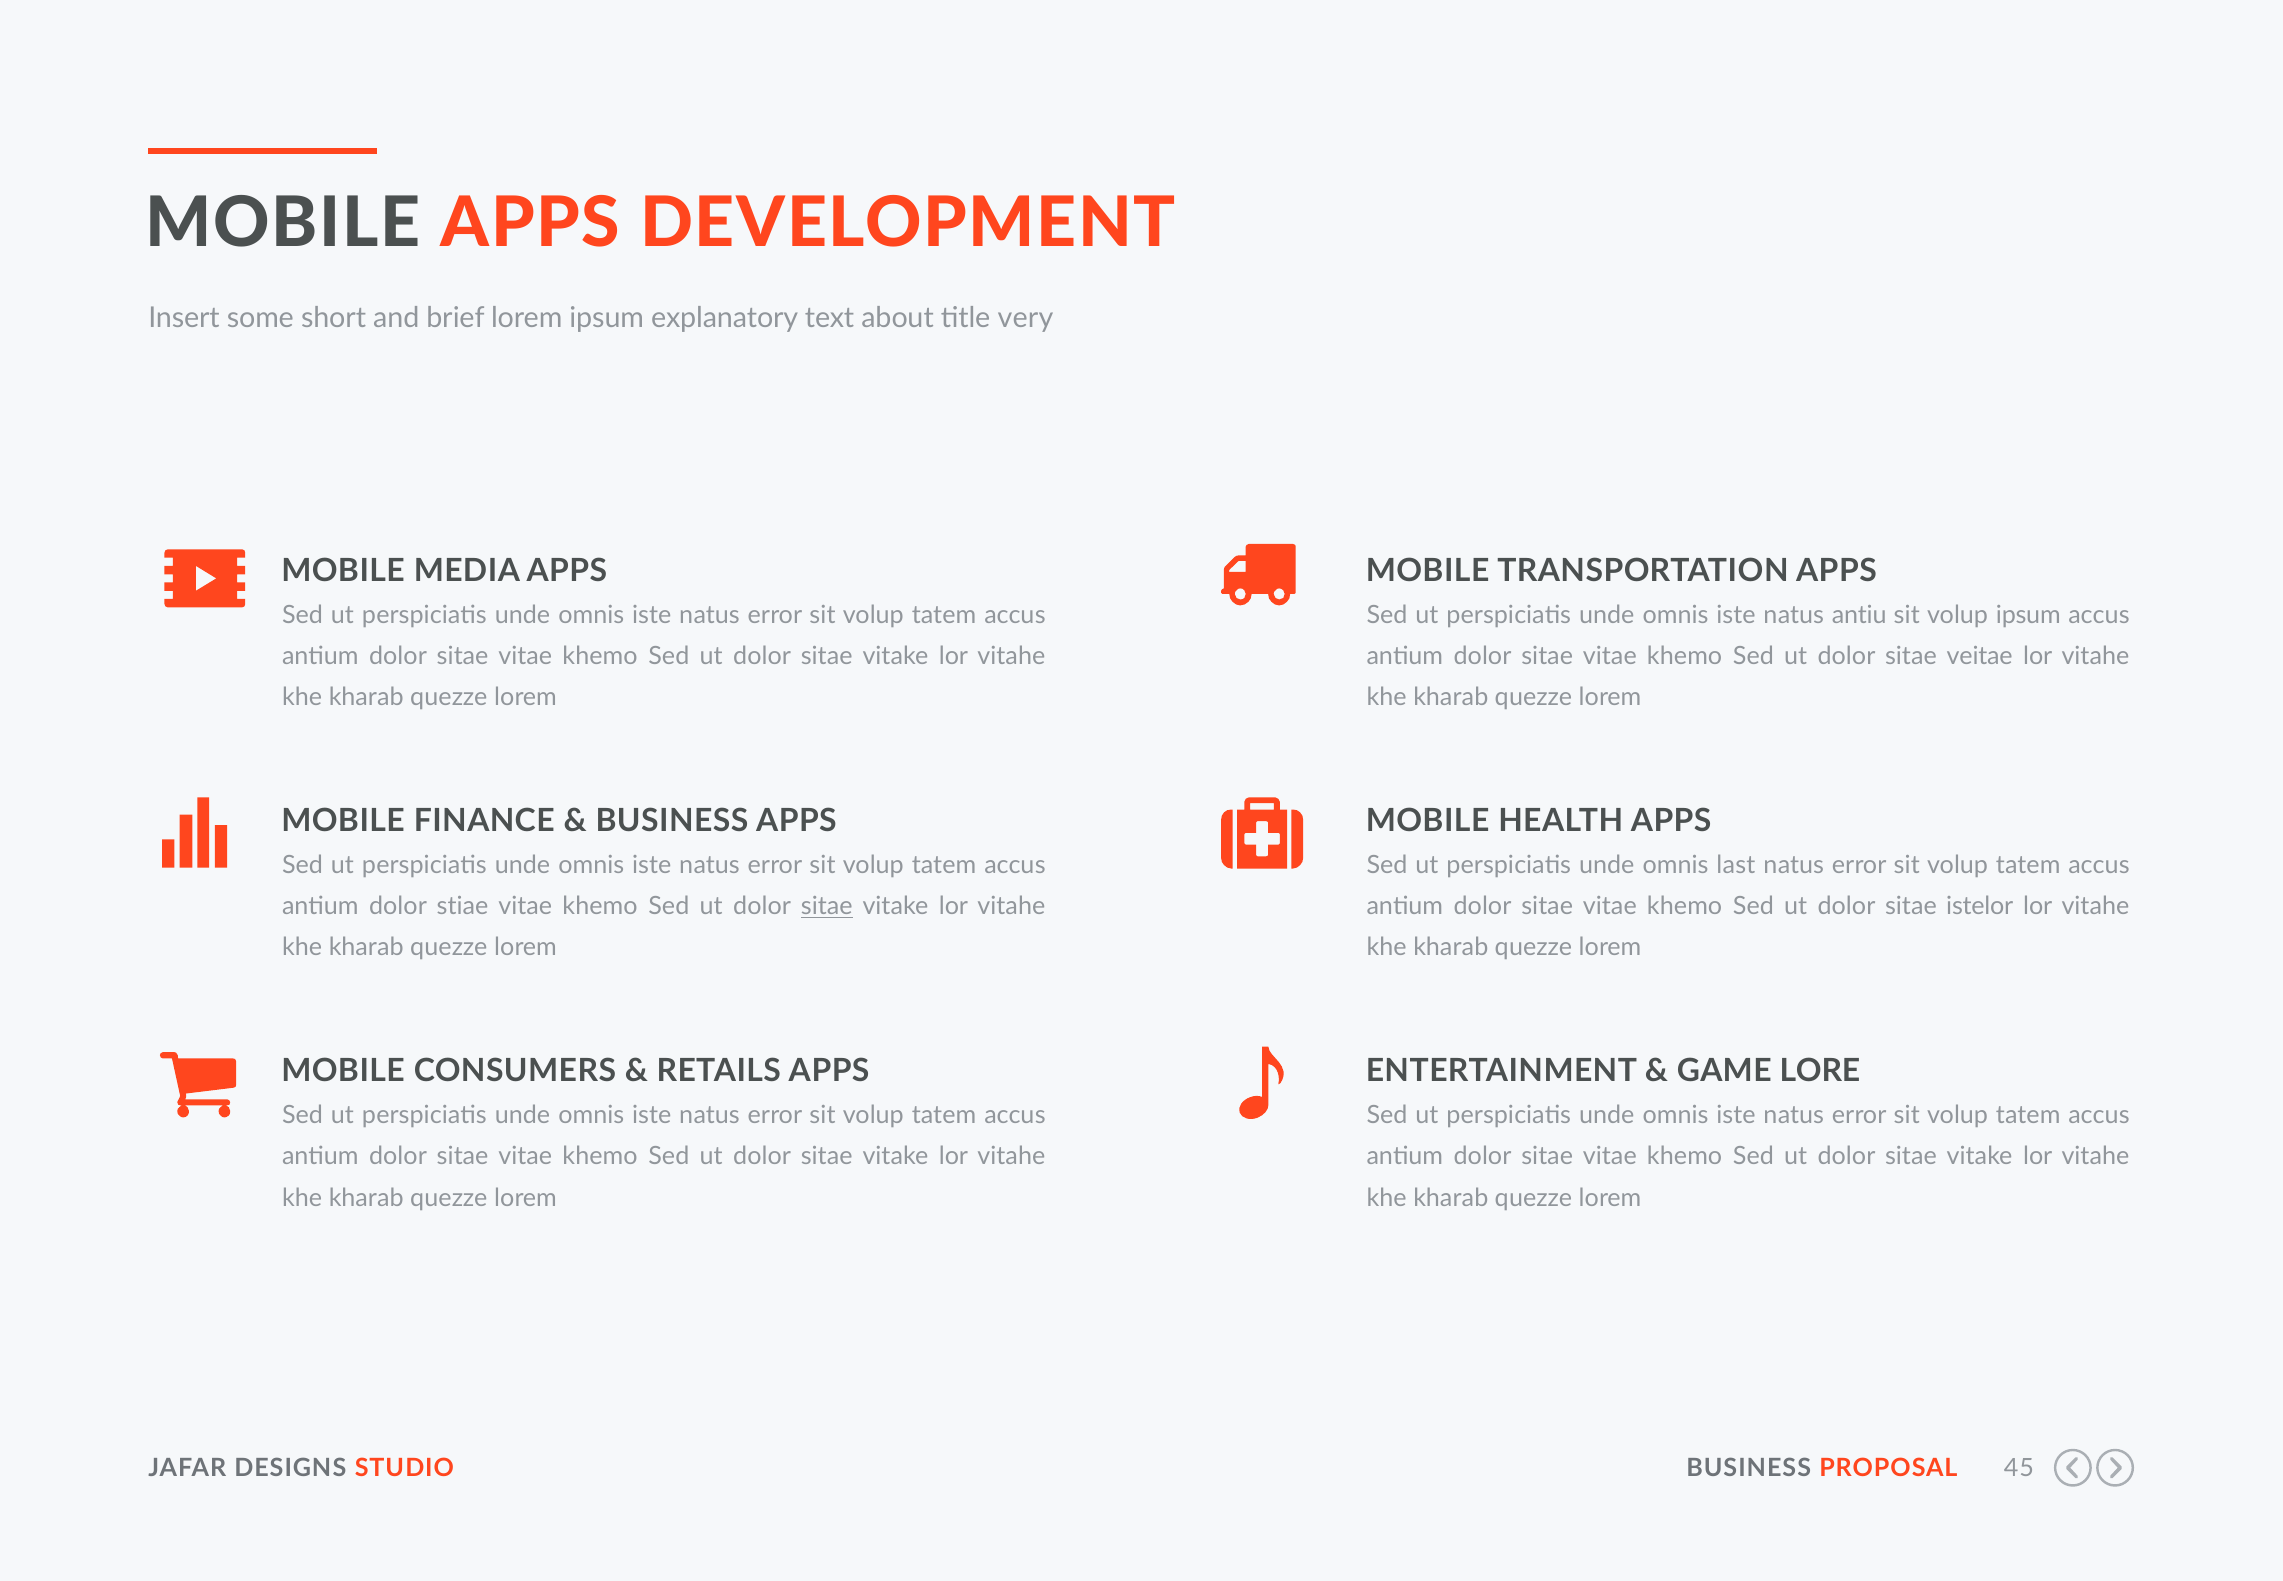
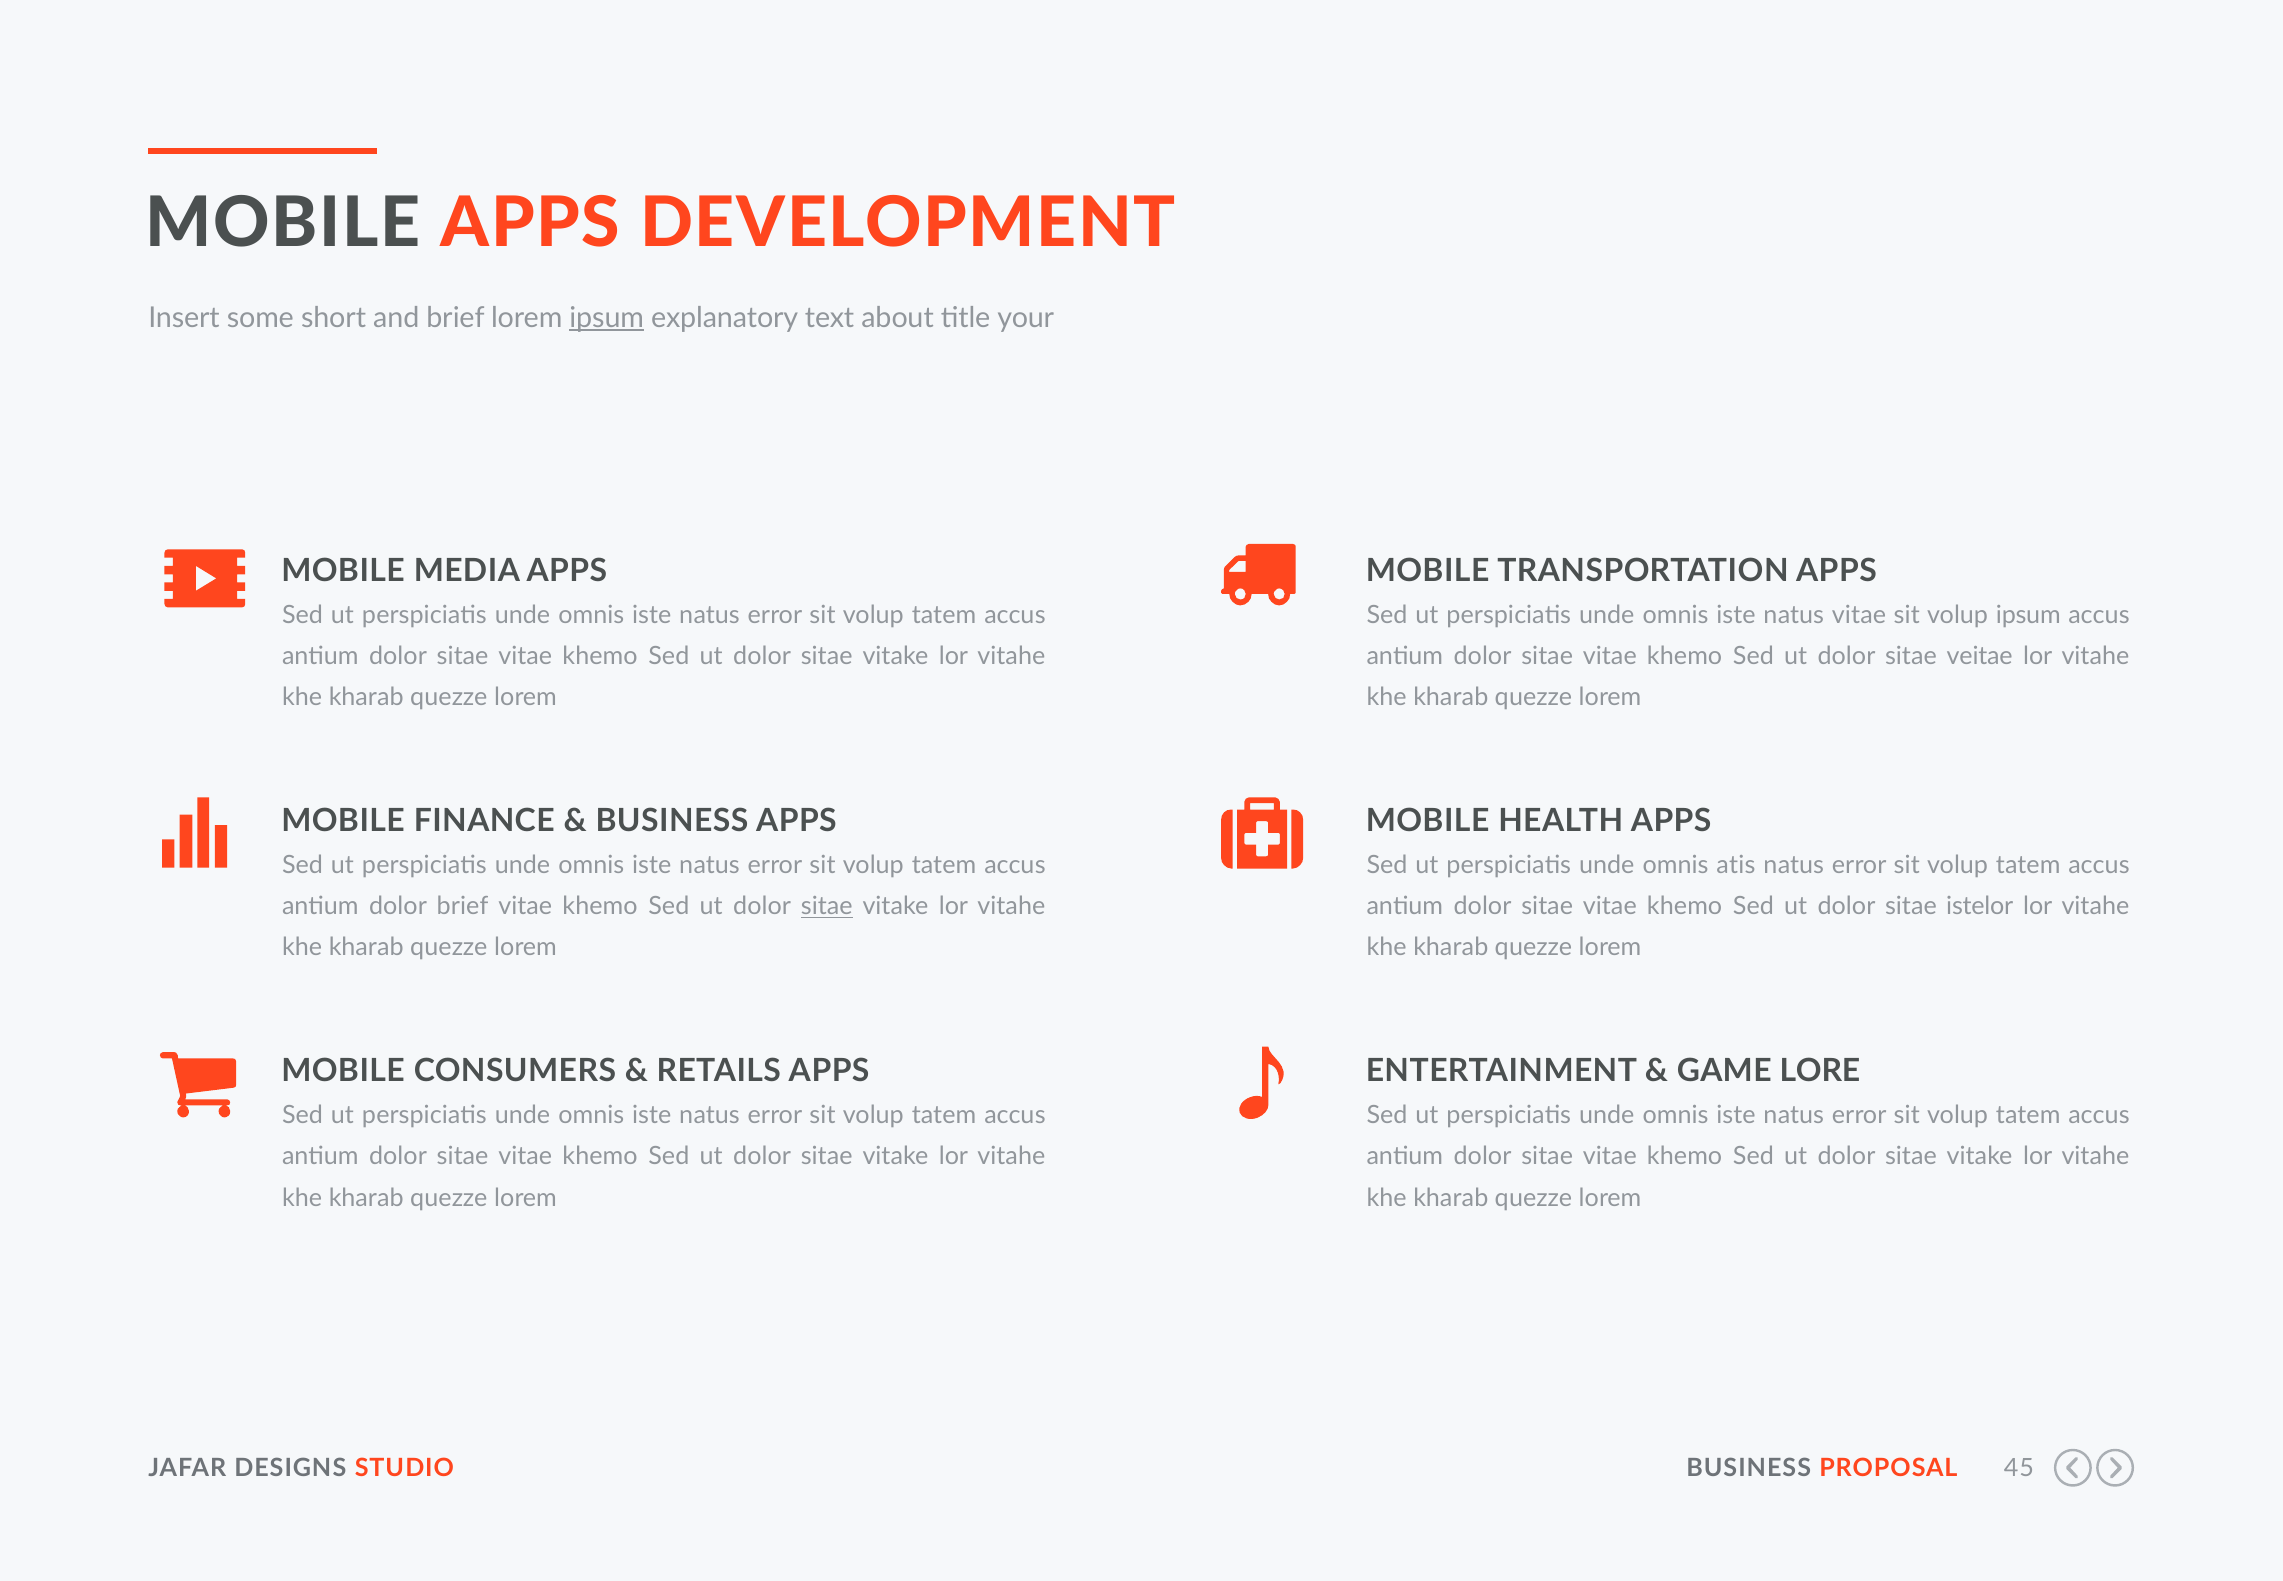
ipsum at (607, 318) underline: none -> present
very: very -> your
natus antiu: antiu -> vitae
last: last -> atis
dolor stiae: stiae -> brief
